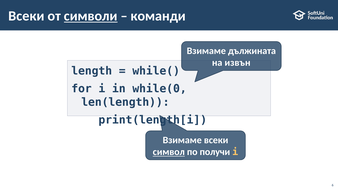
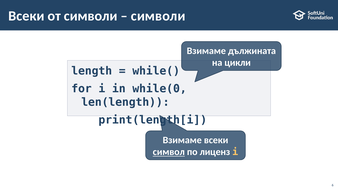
символи at (91, 16) underline: present -> none
команди at (158, 16): команди -> символи
извън: извън -> цикли
получи: получи -> лиценз
